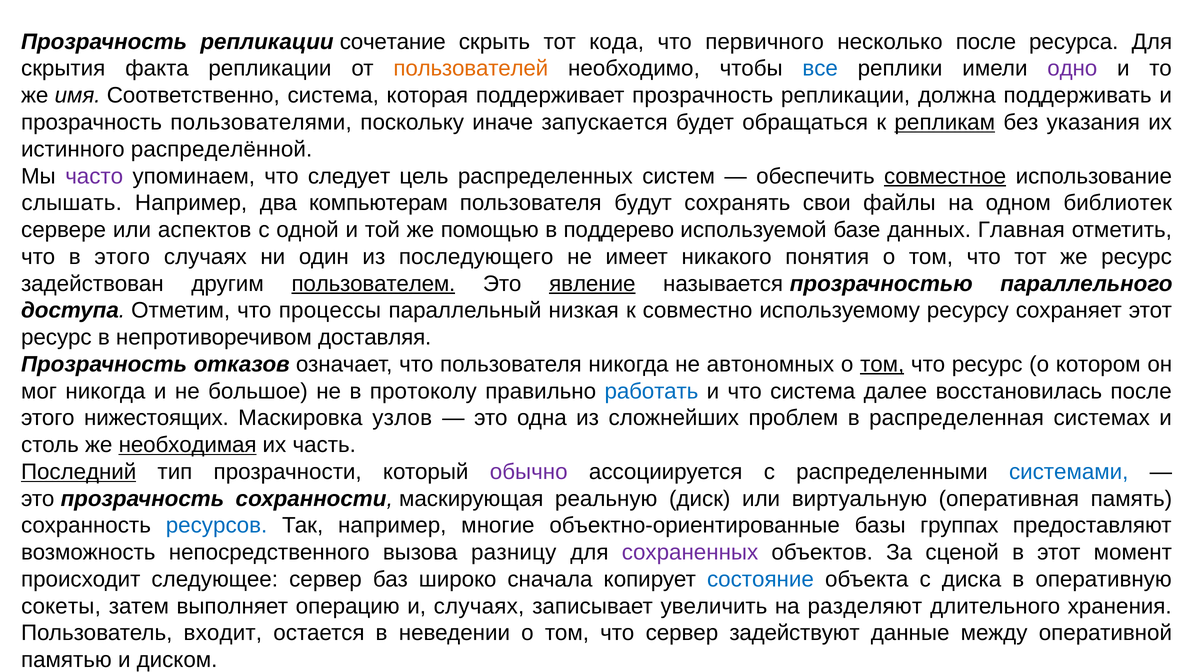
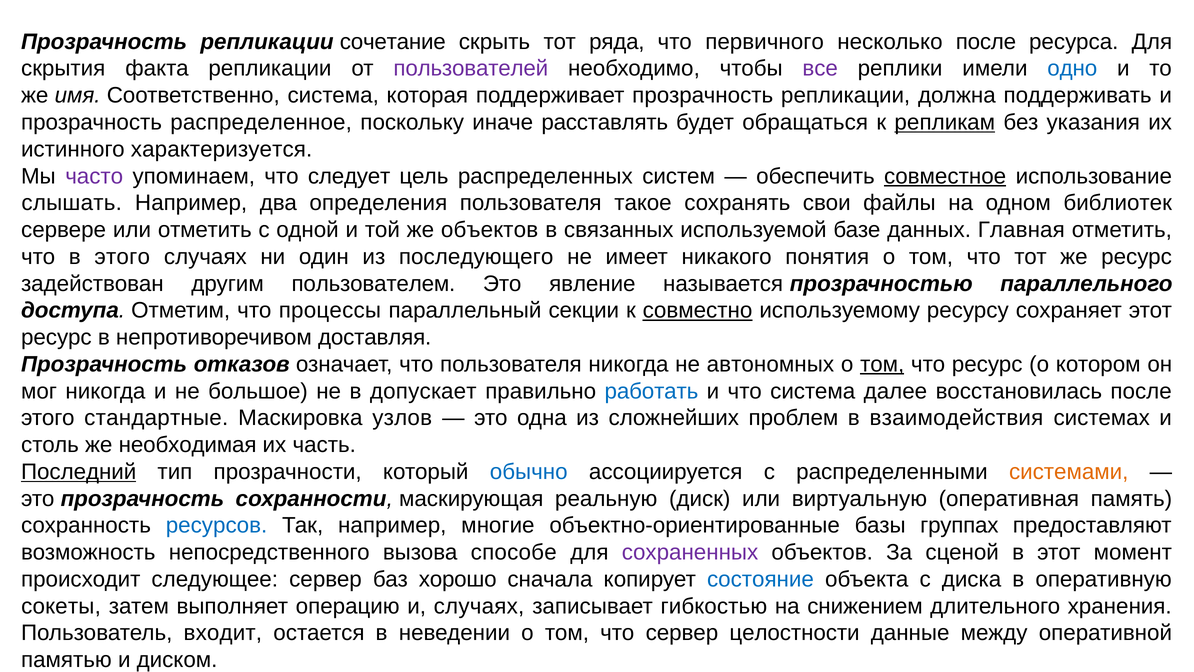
кода: кода -> ряда
пользователей colour: orange -> purple
все colour: blue -> purple
одно colour: purple -> blue
пользователями: пользователями -> распределенное
запускается: запускается -> расставлять
распределённой: распределённой -> характеризуется
компьютерам: компьютерам -> определения
будут: будут -> такое
или аспектов: аспектов -> отметить
же помощью: помощью -> объектов
поддерево: поддерево -> связанных
пользователем underline: present -> none
явление underline: present -> none
низкая: низкая -> секции
совместно underline: none -> present
протоколу: протоколу -> допускает
нижестоящих: нижестоящих -> стандартные
распределенная: распределенная -> взаимодействия
необходимая underline: present -> none
обычно colour: purple -> blue
системами colour: blue -> orange
разницу: разницу -> способе
широко: широко -> хорошо
увеличить: увеличить -> гибкостью
разделяют: разделяют -> снижением
задействуют: задействуют -> целостности
